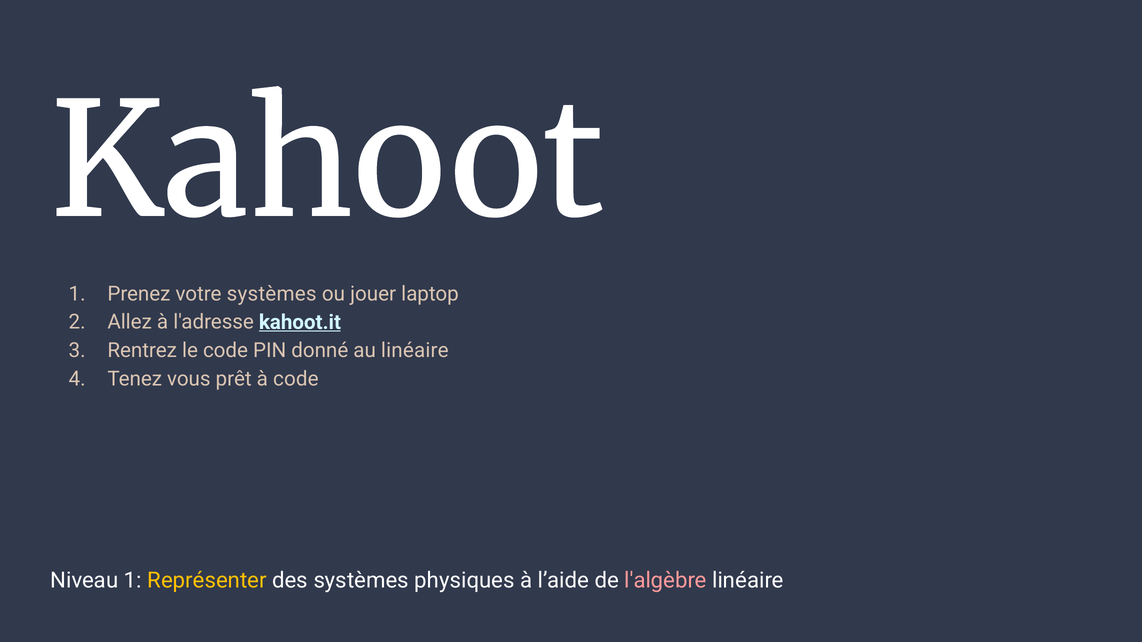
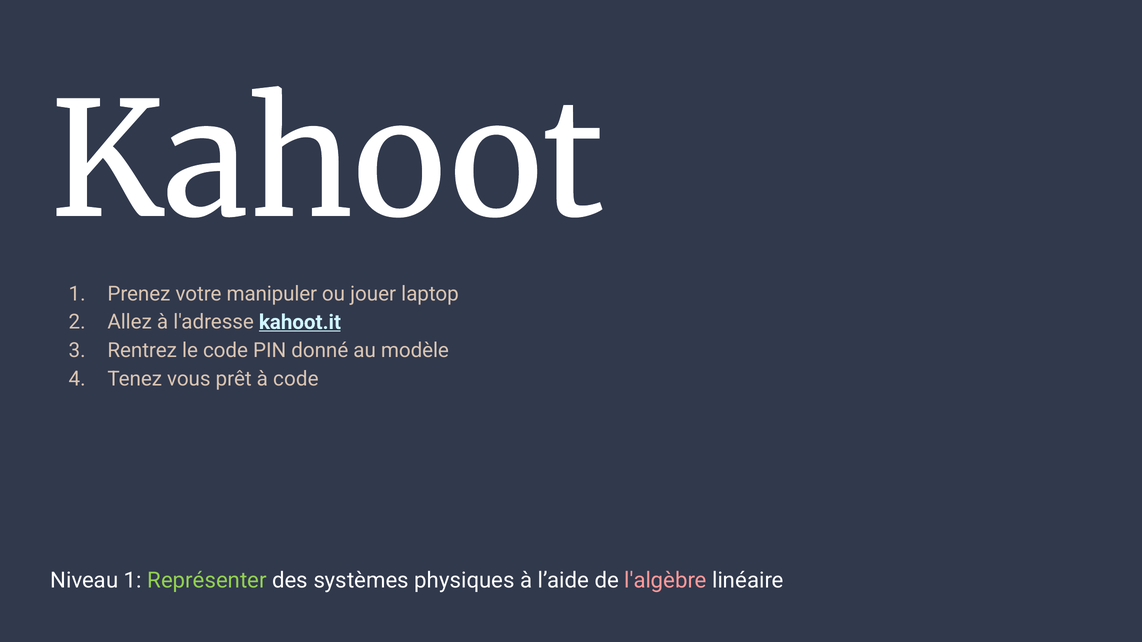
votre systèmes: systèmes -> manipuler
au linéaire: linéaire -> modèle
Représenter colour: yellow -> light green
